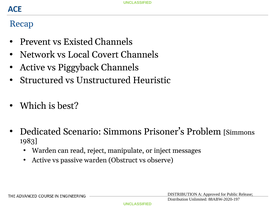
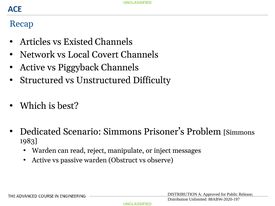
Prevent: Prevent -> Articles
Heuristic: Heuristic -> Difficulty
